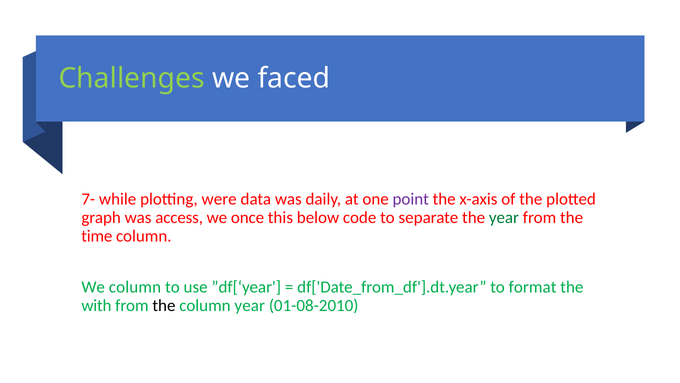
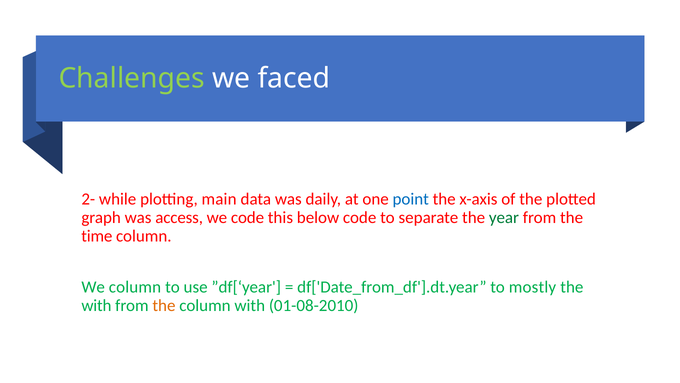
7-: 7- -> 2-
were: were -> main
point colour: purple -> blue
we once: once -> code
format: format -> mostly
the at (164, 305) colour: black -> orange
column year: year -> with
